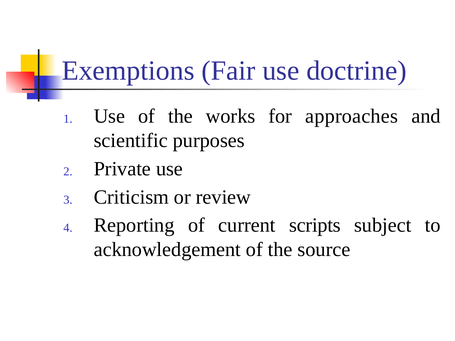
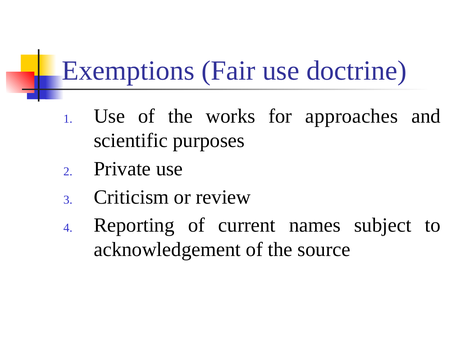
scripts: scripts -> names
